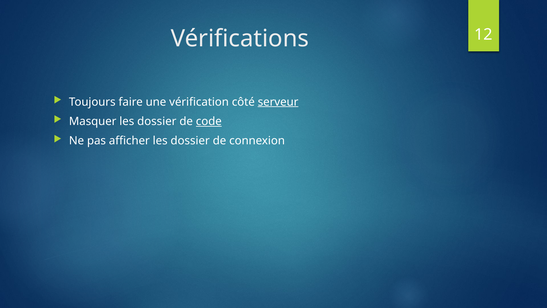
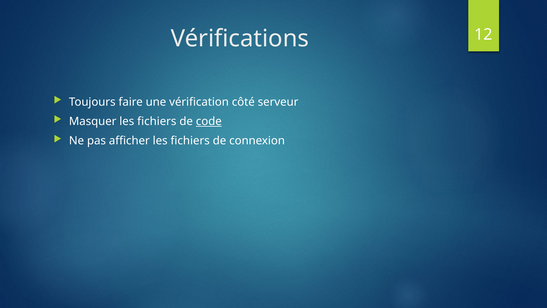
serveur underline: present -> none
Masquer les dossier: dossier -> fichiers
afficher les dossier: dossier -> fichiers
